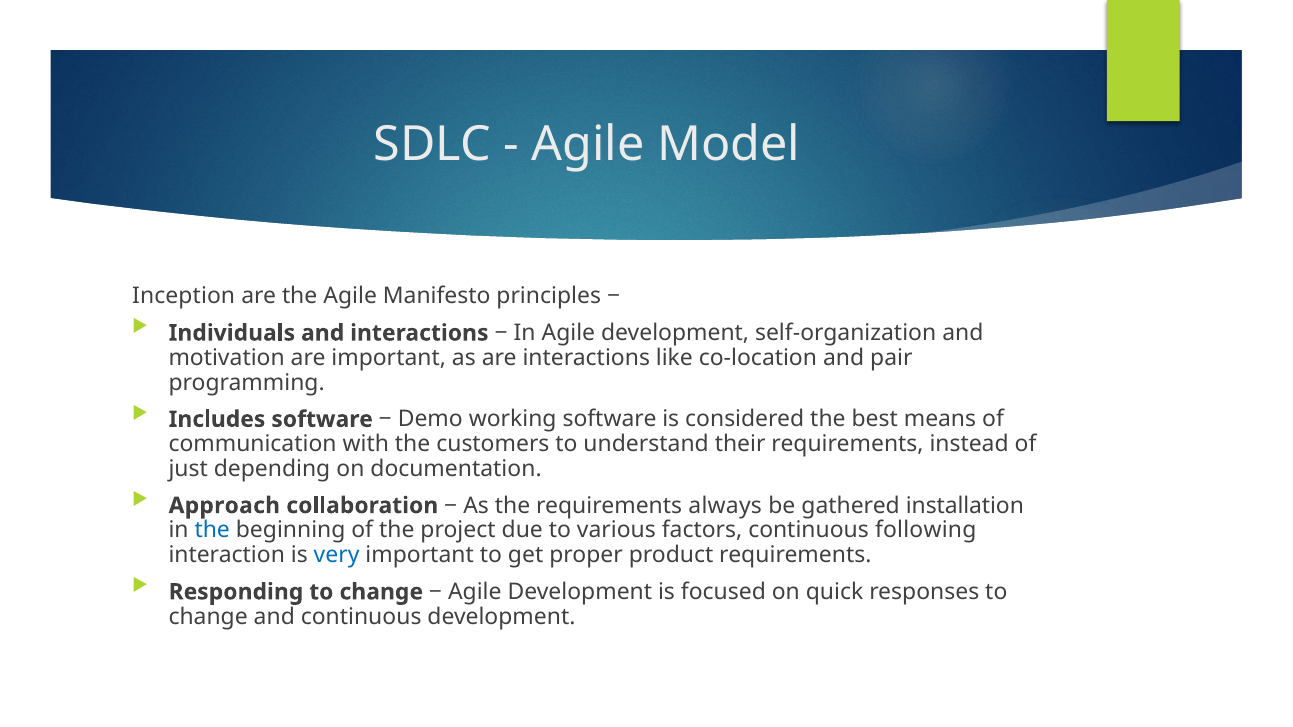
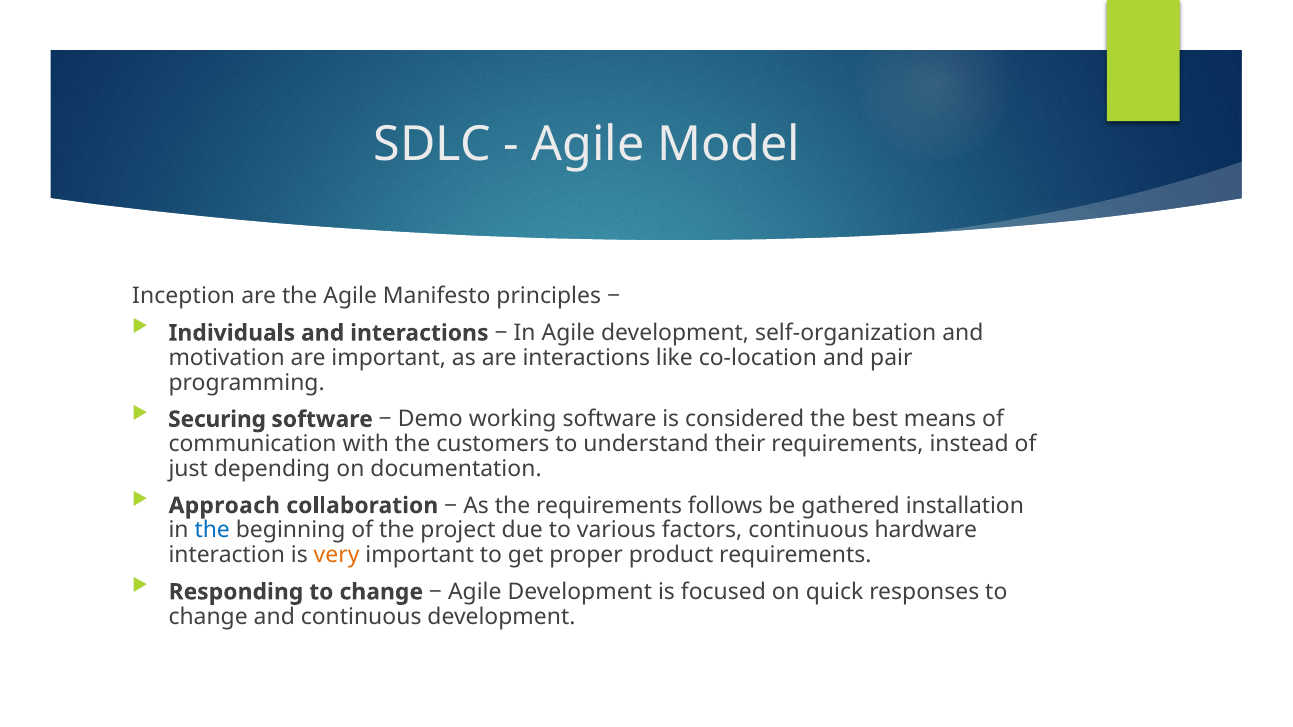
Includes: Includes -> Securing
always: always -> follows
following: following -> hardware
very colour: blue -> orange
